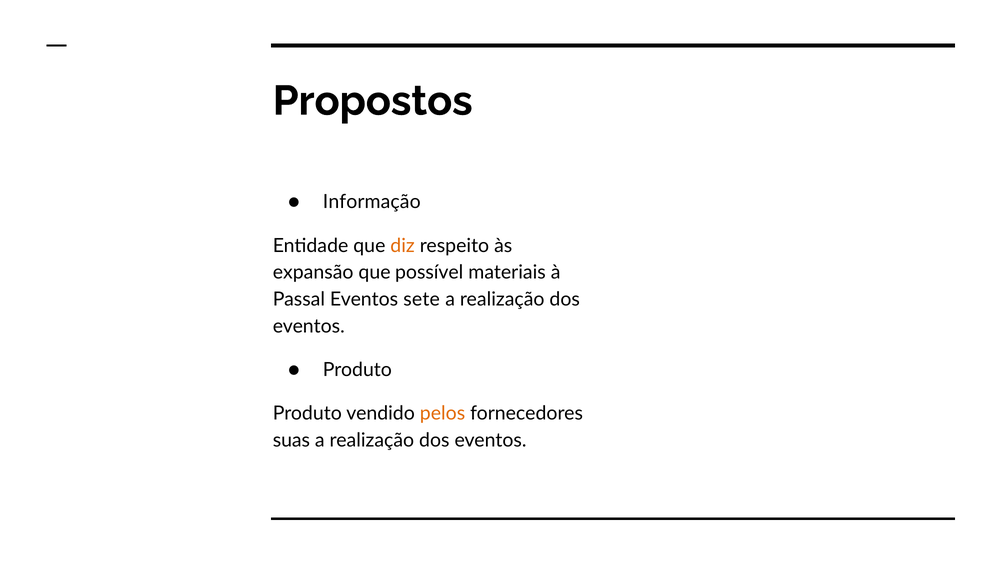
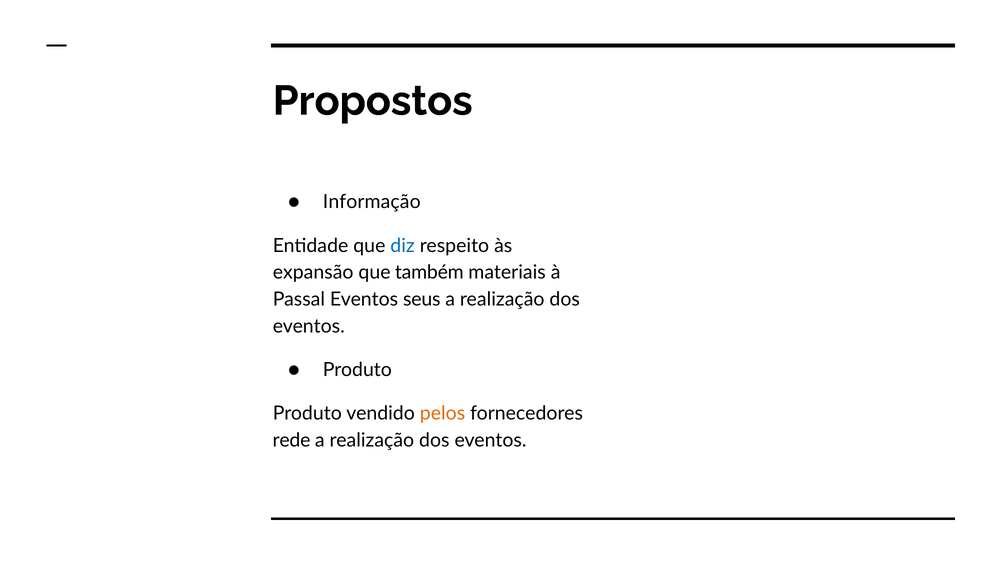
diz colour: orange -> blue
possível: possível -> também
sete: sete -> seus
suas: suas -> rede
